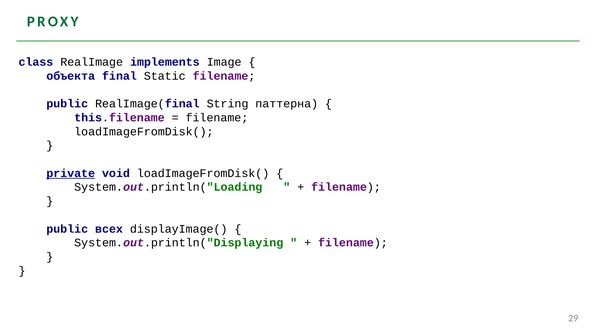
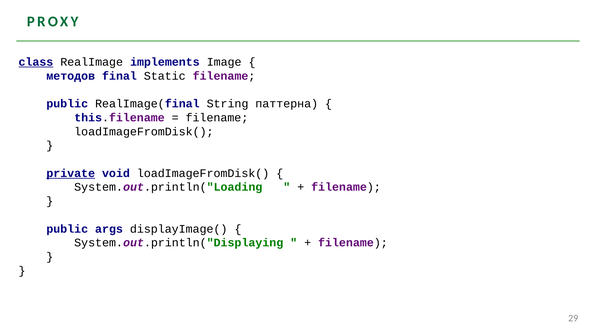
class underline: none -> present
объекта: объекта -> методов
всех: всех -> args
